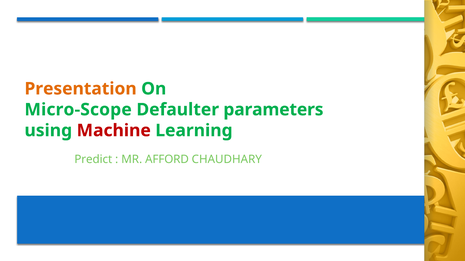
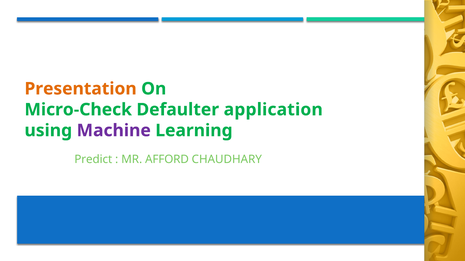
Micro-Scope: Micro-Scope -> Micro-Check
parameters: parameters -> application
Machine colour: red -> purple
